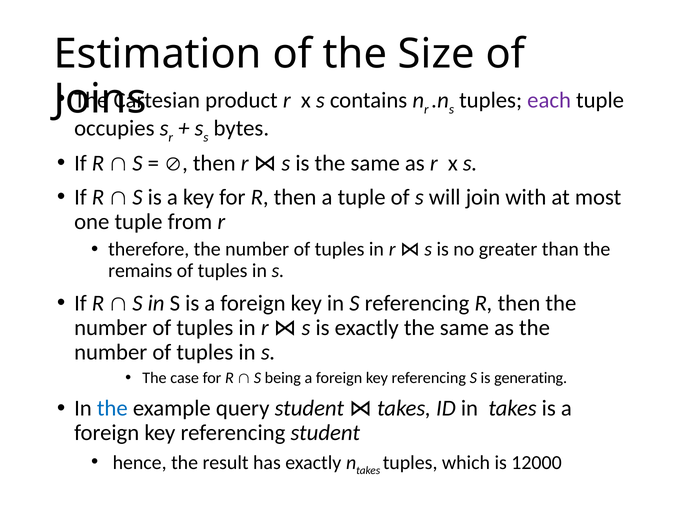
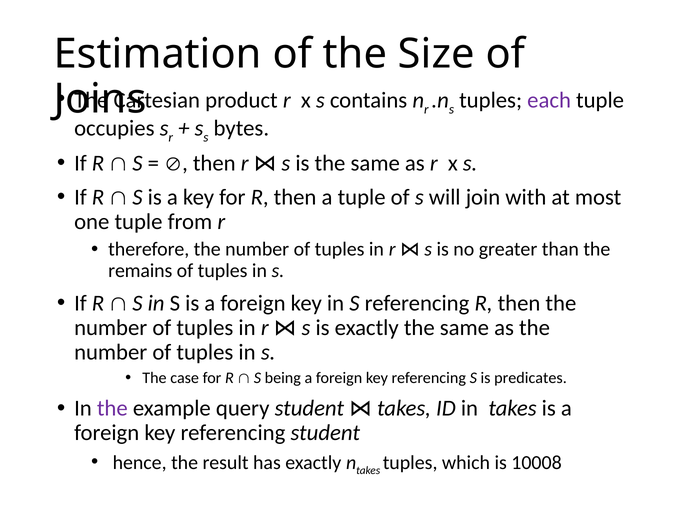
generating: generating -> predicates
the at (112, 409) colour: blue -> purple
12000: 12000 -> 10008
